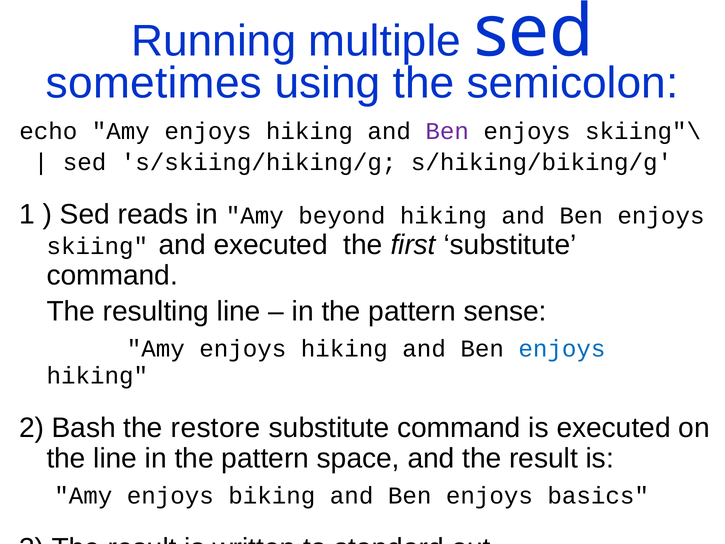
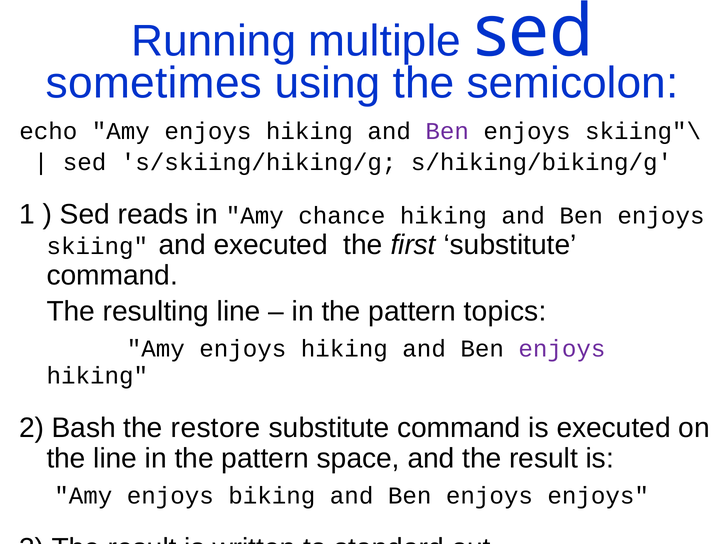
beyond: beyond -> chance
sense: sense -> topics
enjoys at (562, 349) colour: blue -> purple
enjoys basics: basics -> enjoys
